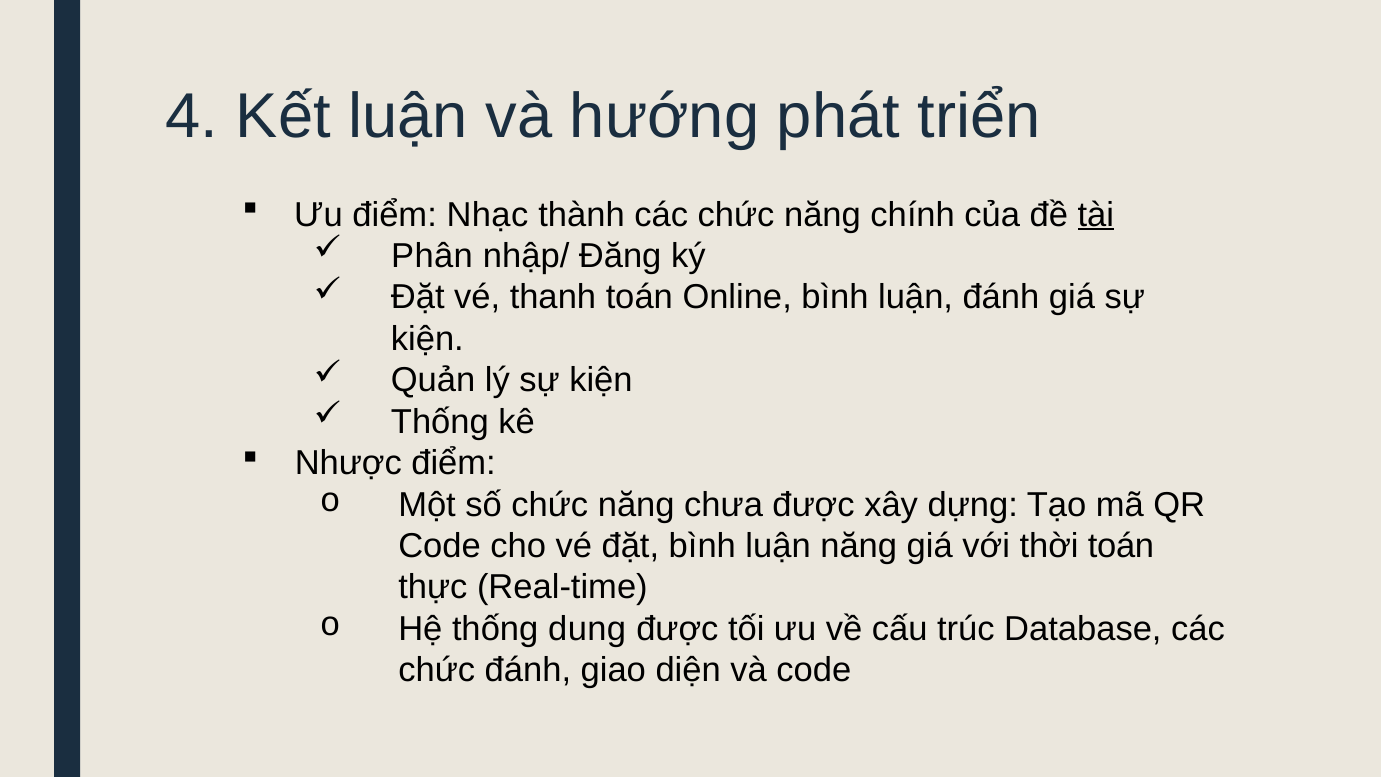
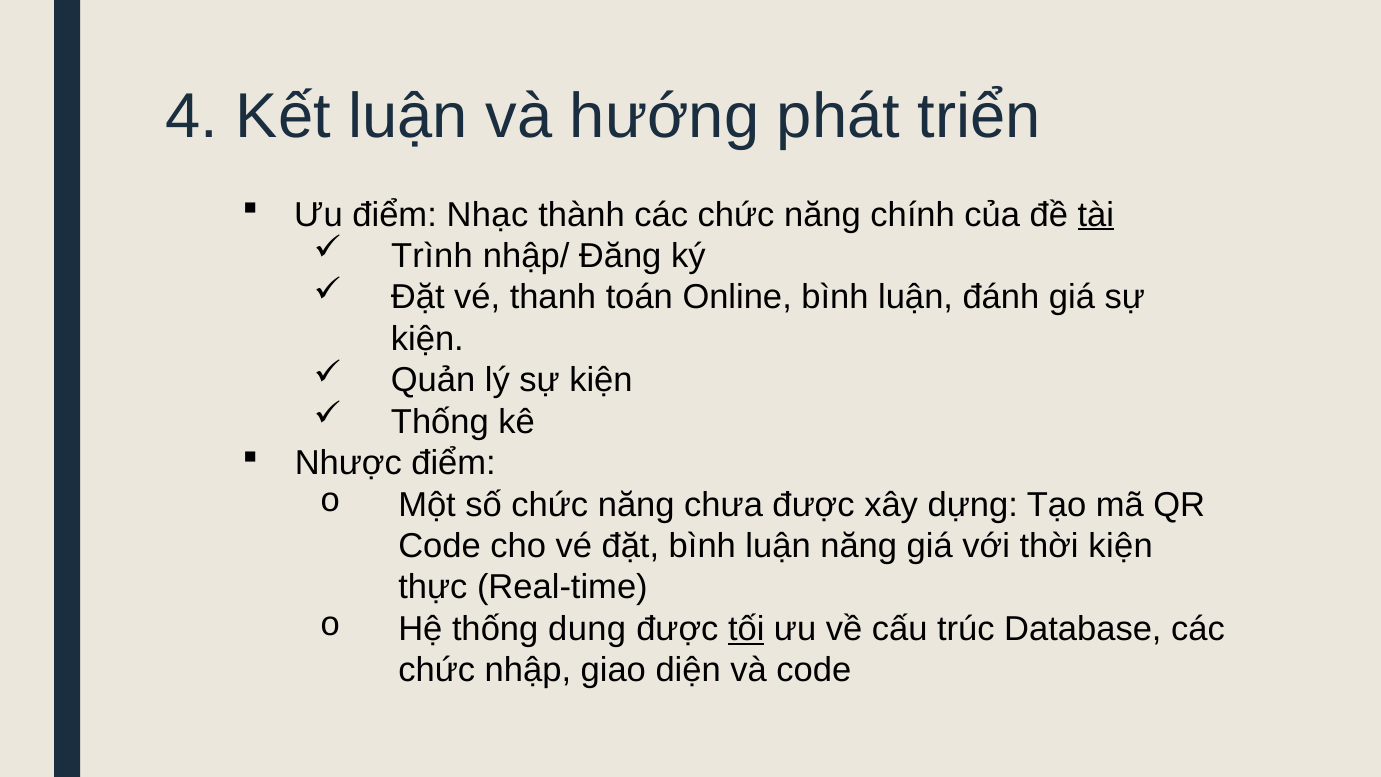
Phân: Phân -> Trình
thời toán: toán -> kiện
tối underline: none -> present
chức đánh: đánh -> nhập
